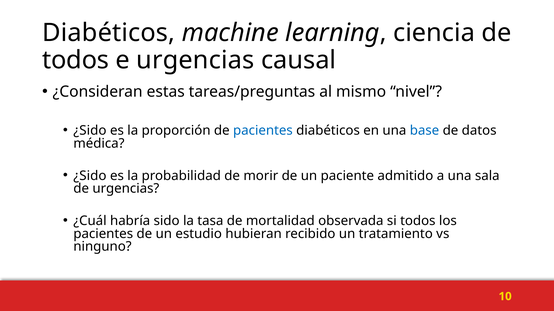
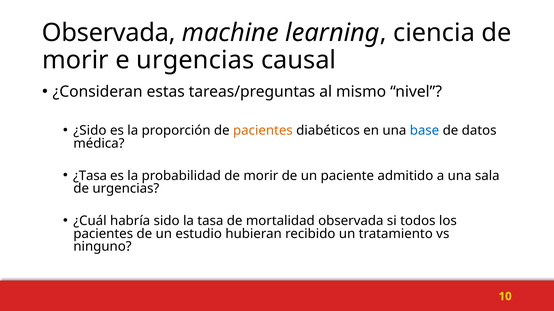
Diabéticos at (109, 33): Diabéticos -> Observada
todos at (76, 60): todos -> morir
pacientes at (263, 131) colour: blue -> orange
¿Sido at (90, 176): ¿Sido -> ¿Tasa
